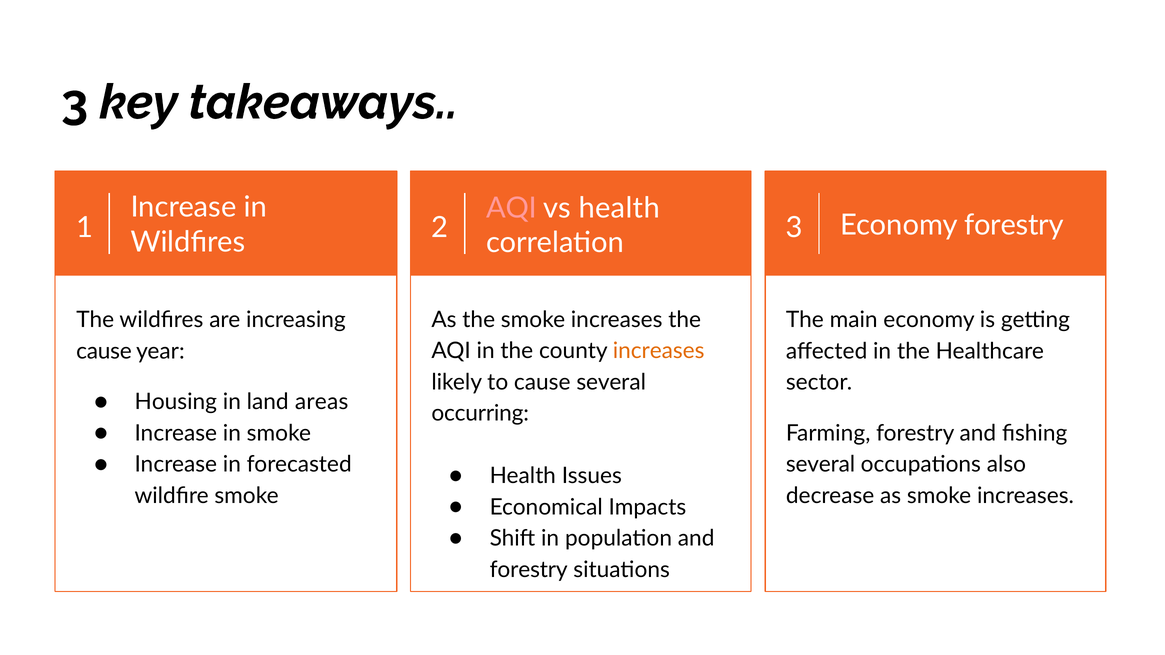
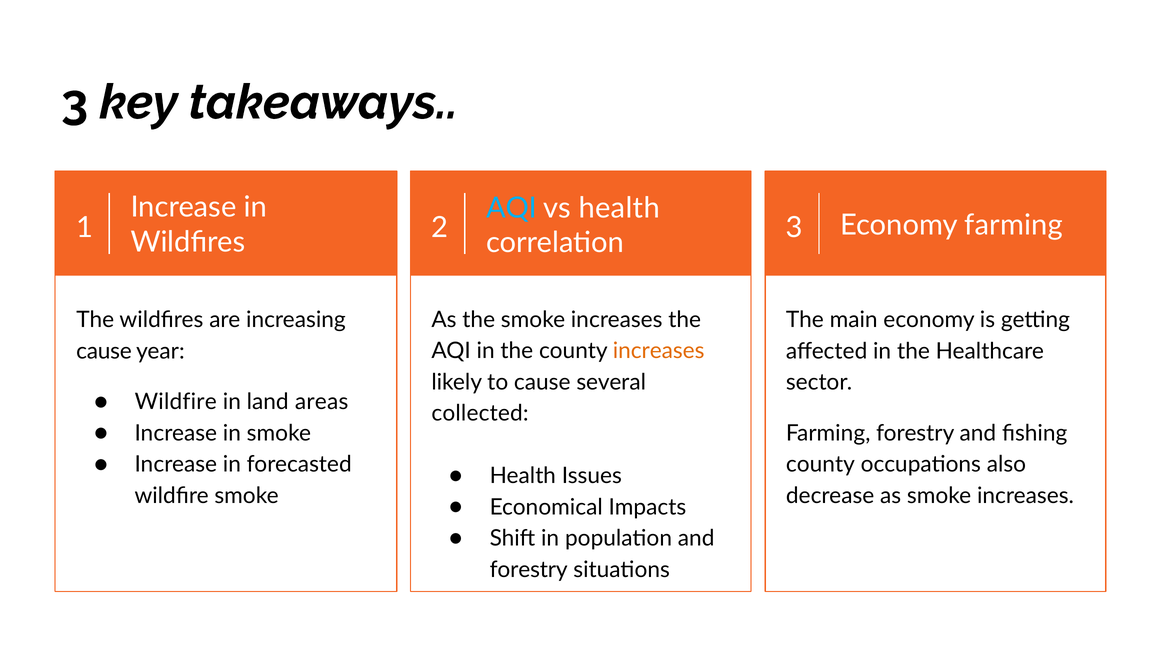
AQI at (511, 208) colour: pink -> light blue
Economy forestry: forestry -> farming
Housing at (176, 402): Housing -> Wildfire
occurring: occurring -> collected
several at (821, 465): several -> county
